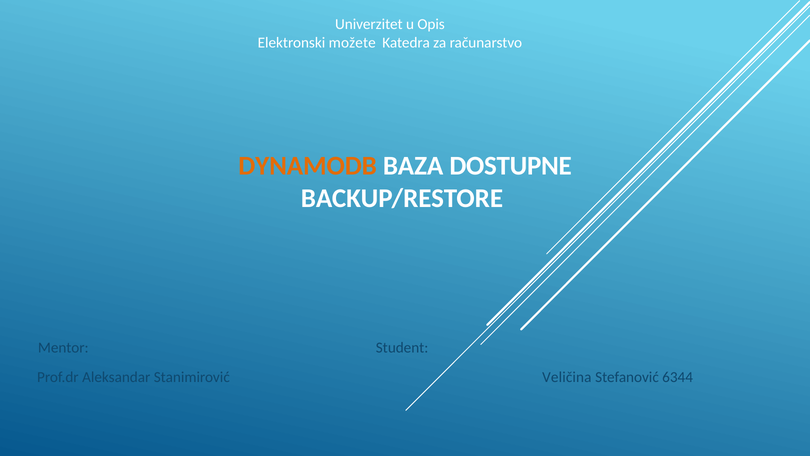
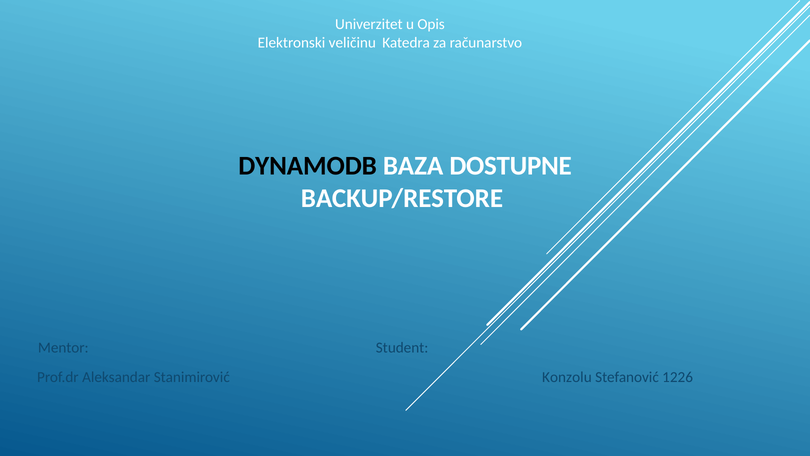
možete: možete -> veličinu
DYNAMODB colour: orange -> black
Veličina: Veličina -> Konzolu
6344: 6344 -> 1226
